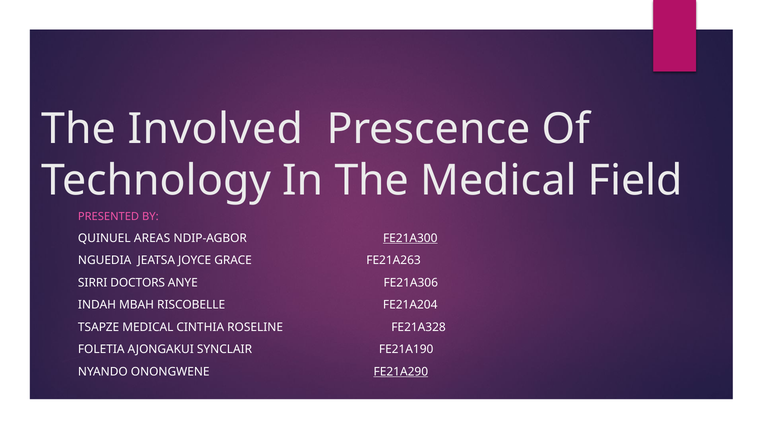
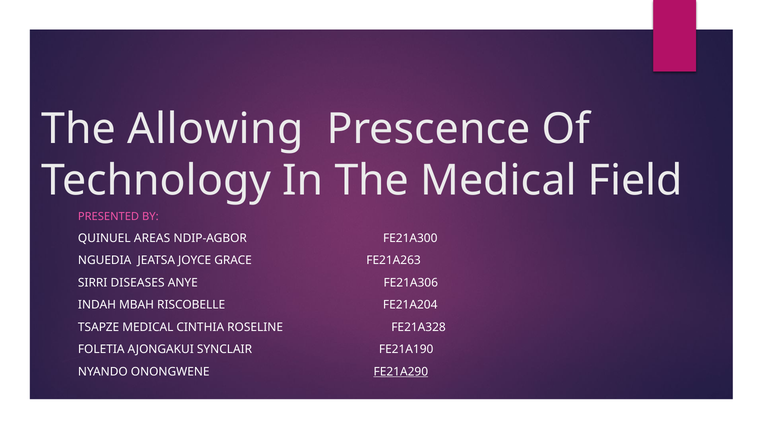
Involved: Involved -> Allowing
FE21A300 underline: present -> none
DOCTORS: DOCTORS -> DISEASES
